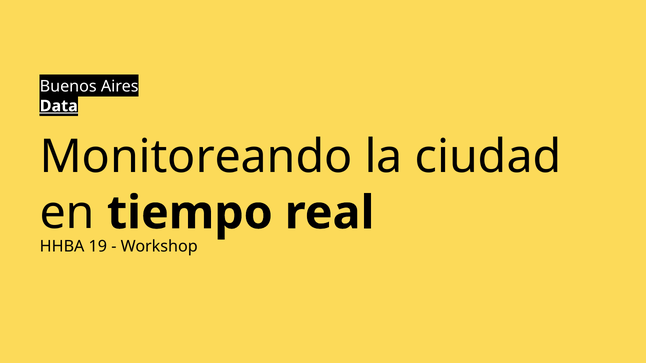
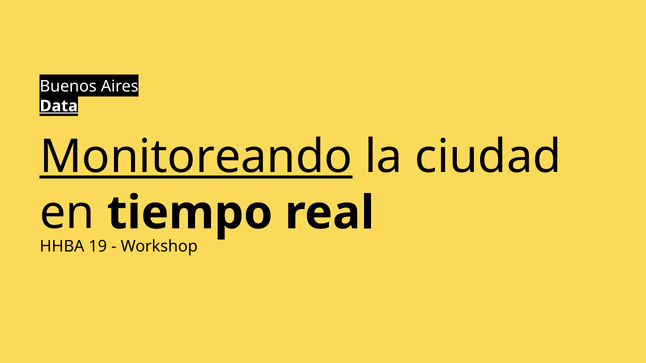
Monitoreando underline: none -> present
